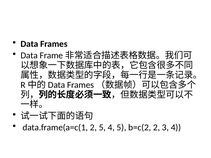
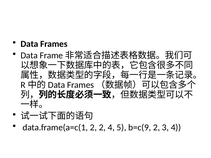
2 5: 5 -> 2
b=c(2: b=c(2 -> b=c(9
